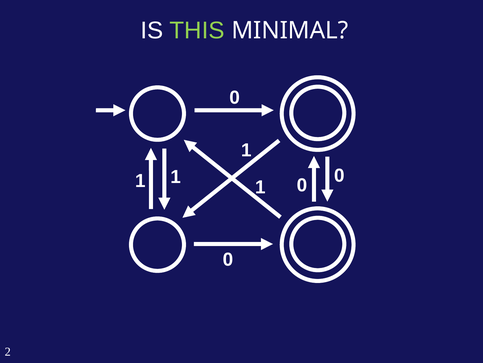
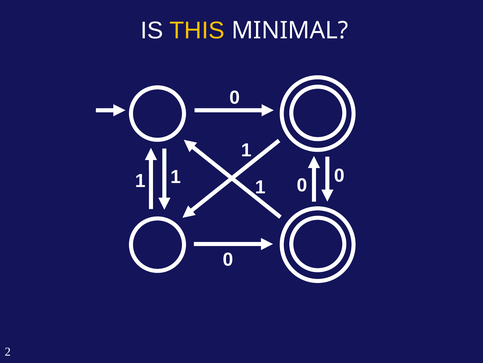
THIS colour: light green -> yellow
